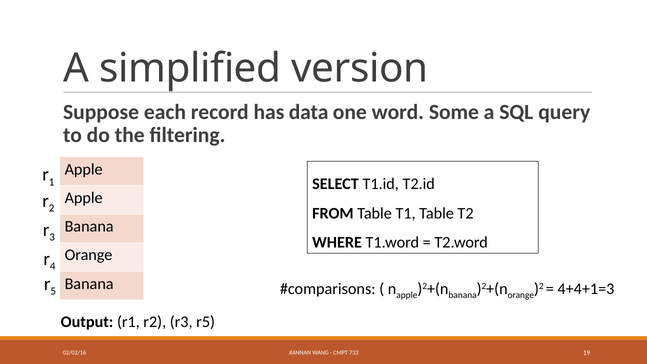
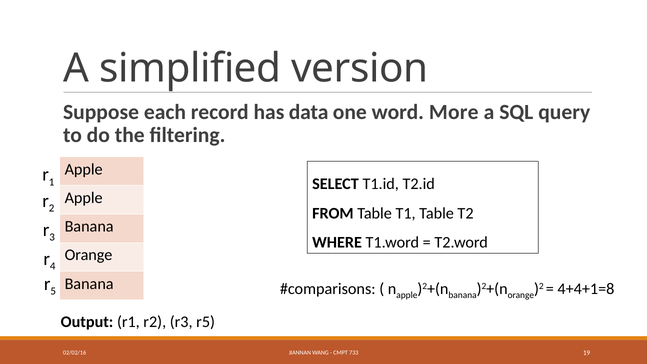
Some: Some -> More
4+4+1=3: 4+4+1=3 -> 4+4+1=8
